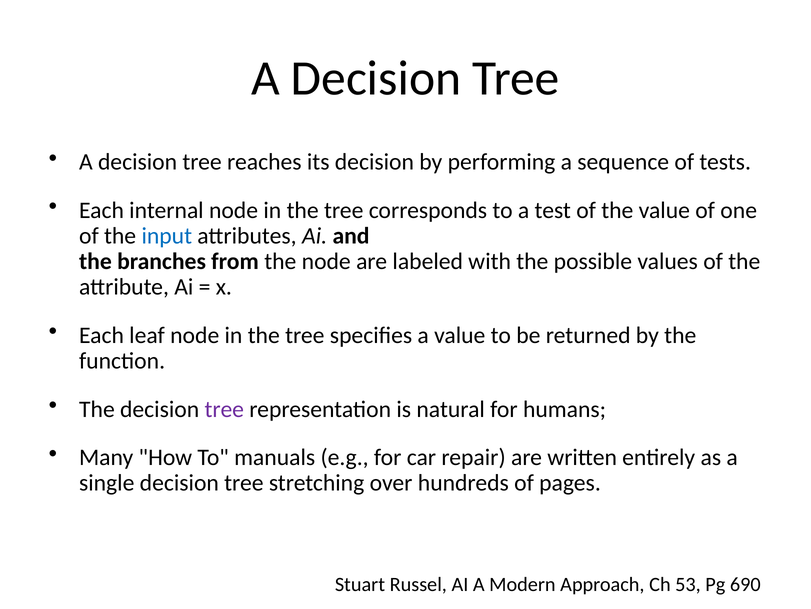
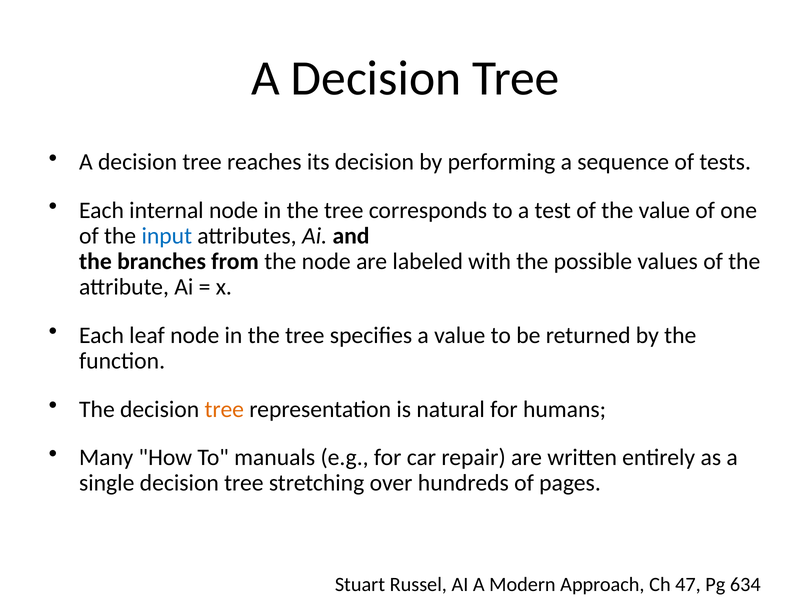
tree at (224, 409) colour: purple -> orange
53: 53 -> 47
690: 690 -> 634
